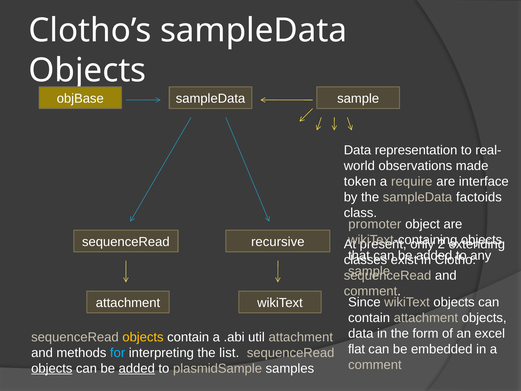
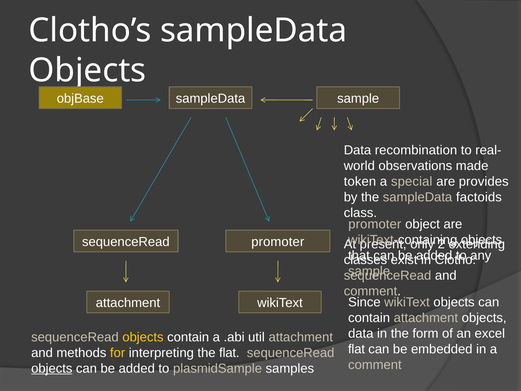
representation: representation -> recombination
require: require -> special
interface: interface -> provides
sequenceRead recursive: recursive -> promoter
for colour: light blue -> yellow
the list: list -> flat
added at (137, 368) underline: present -> none
